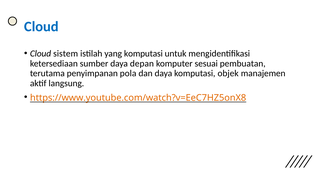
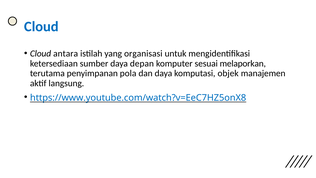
sistem: sistem -> antara
yang komputasi: komputasi -> organisasi
pembuatan: pembuatan -> melaporkan
https://www.youtube.com/watch?v=EeC7HZ5onX8 colour: orange -> blue
